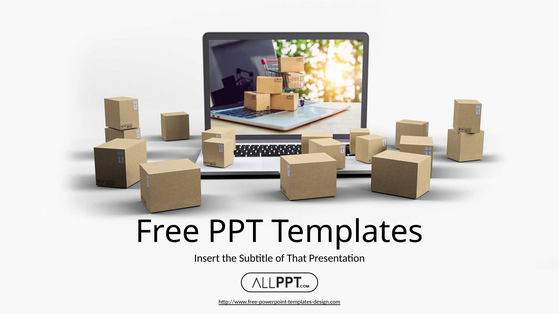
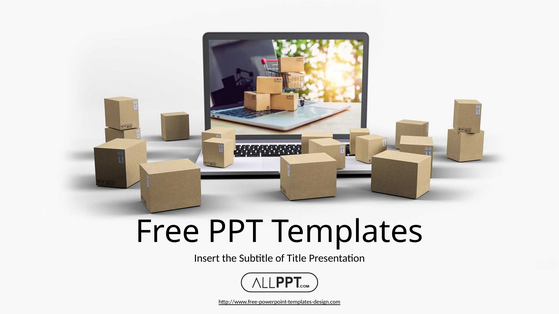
That: That -> Title
